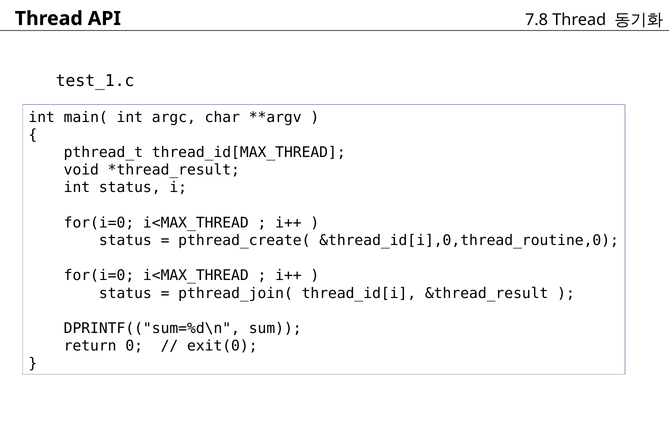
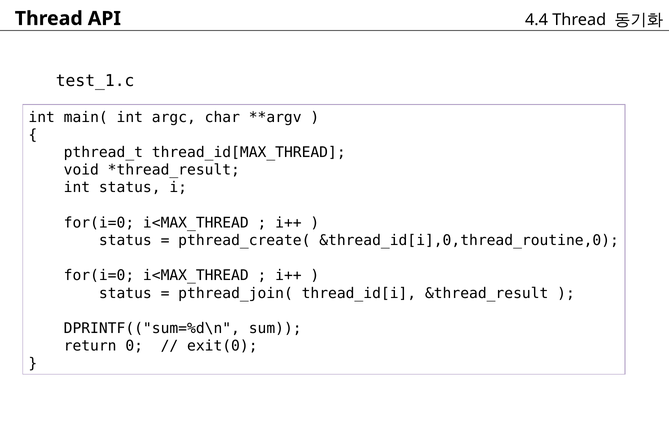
7.8: 7.8 -> 4.4
